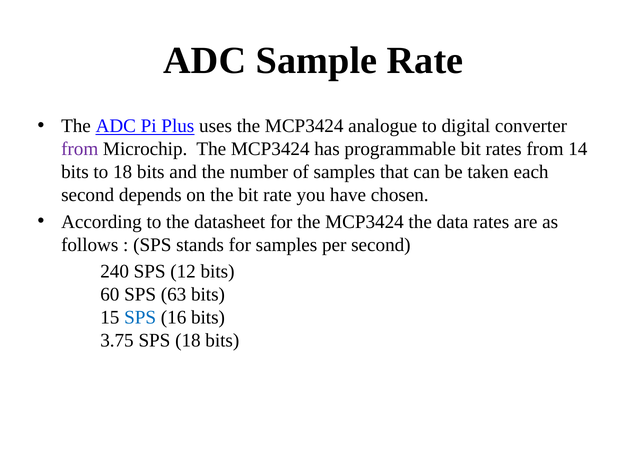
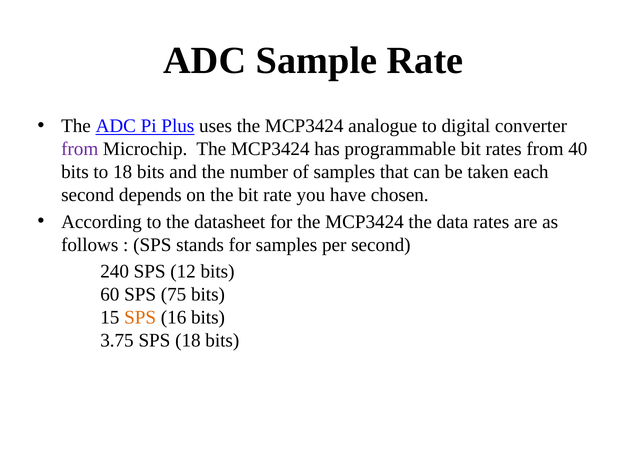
14: 14 -> 40
63: 63 -> 75
SPS at (140, 317) colour: blue -> orange
